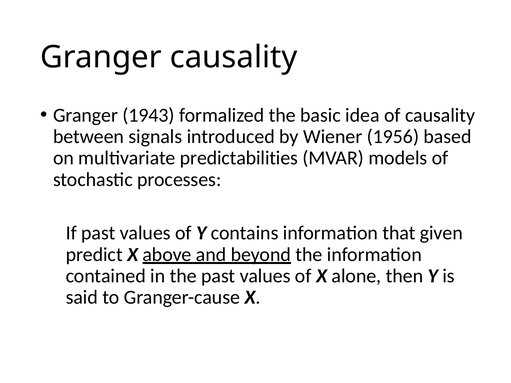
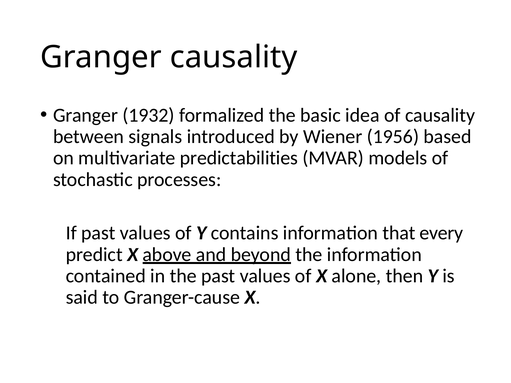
1943: 1943 -> 1932
given: given -> every
